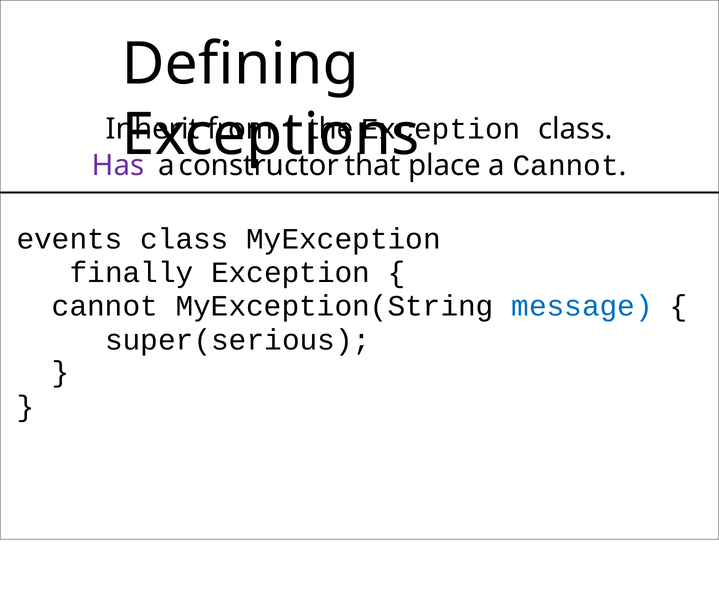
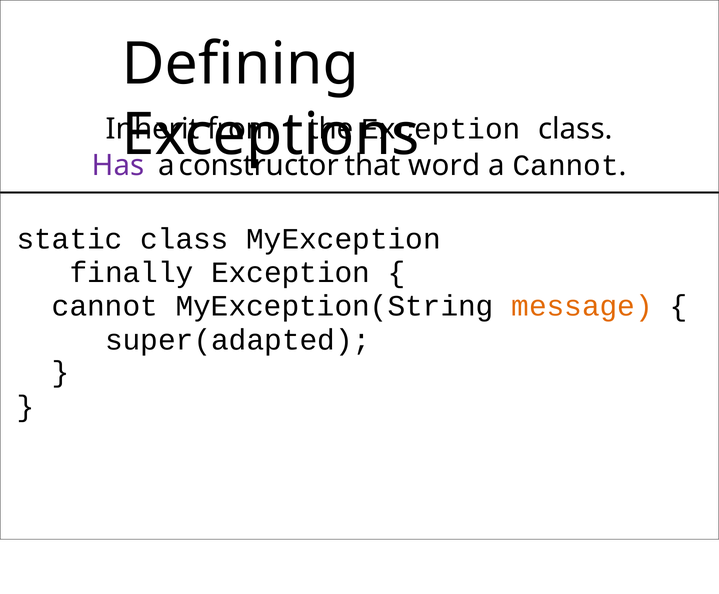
place: place -> word
events: events -> static
message colour: blue -> orange
super(serious: super(serious -> super(adapted
